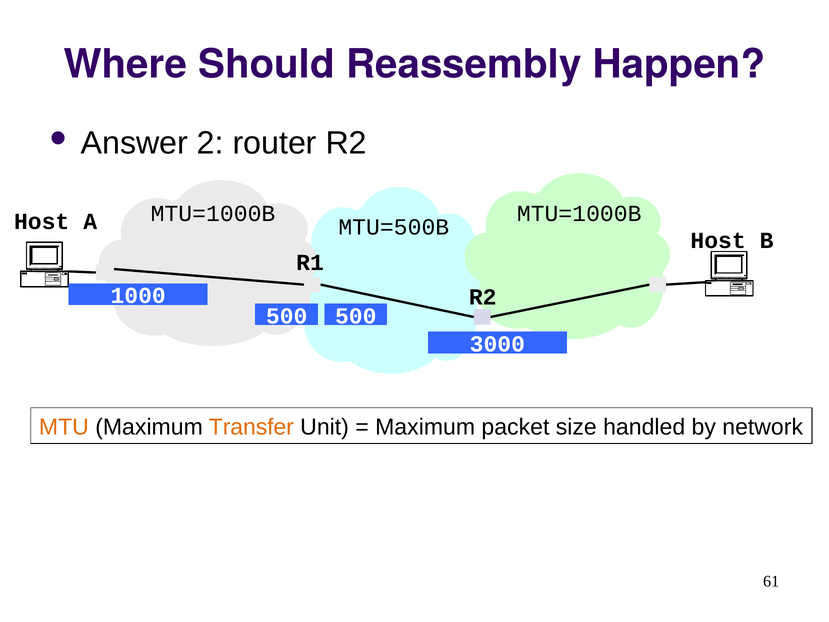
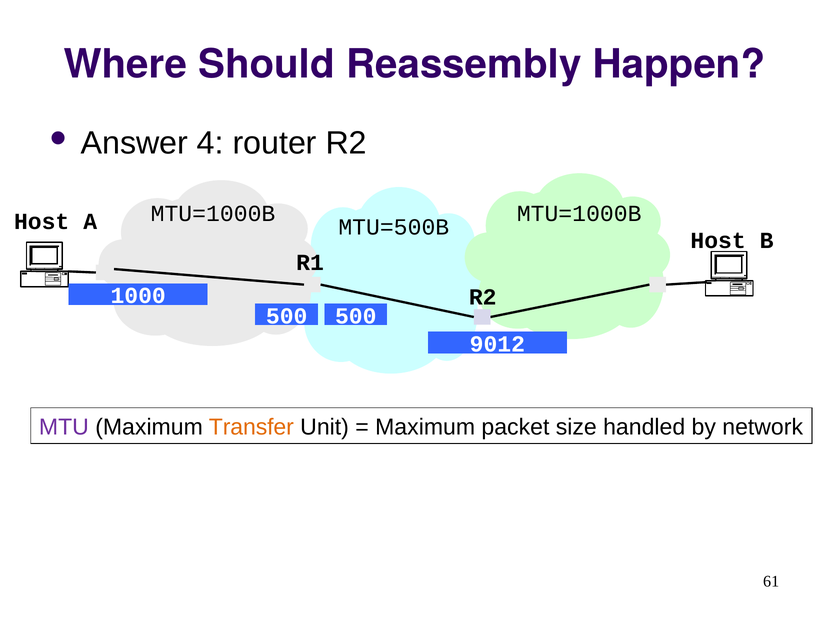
2: 2 -> 4
3000: 3000 -> 9012
MTU colour: orange -> purple
